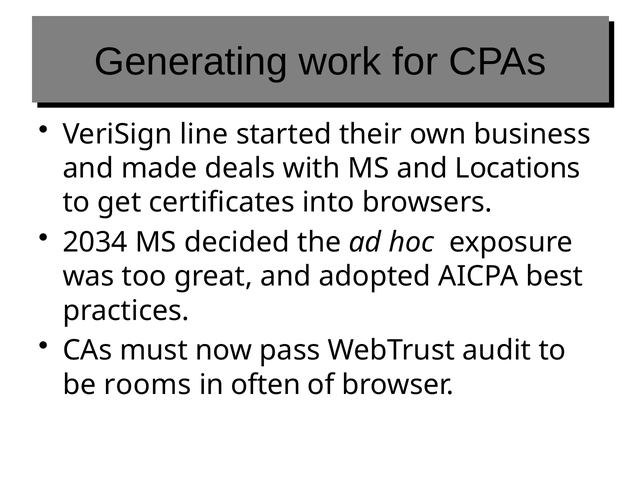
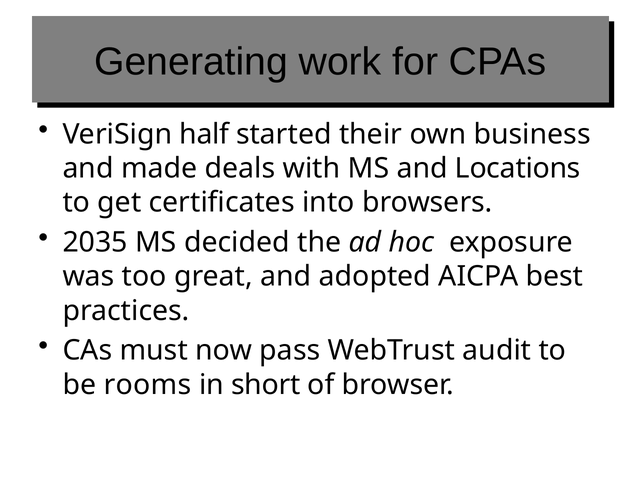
line: line -> half
2034: 2034 -> 2035
often: often -> short
